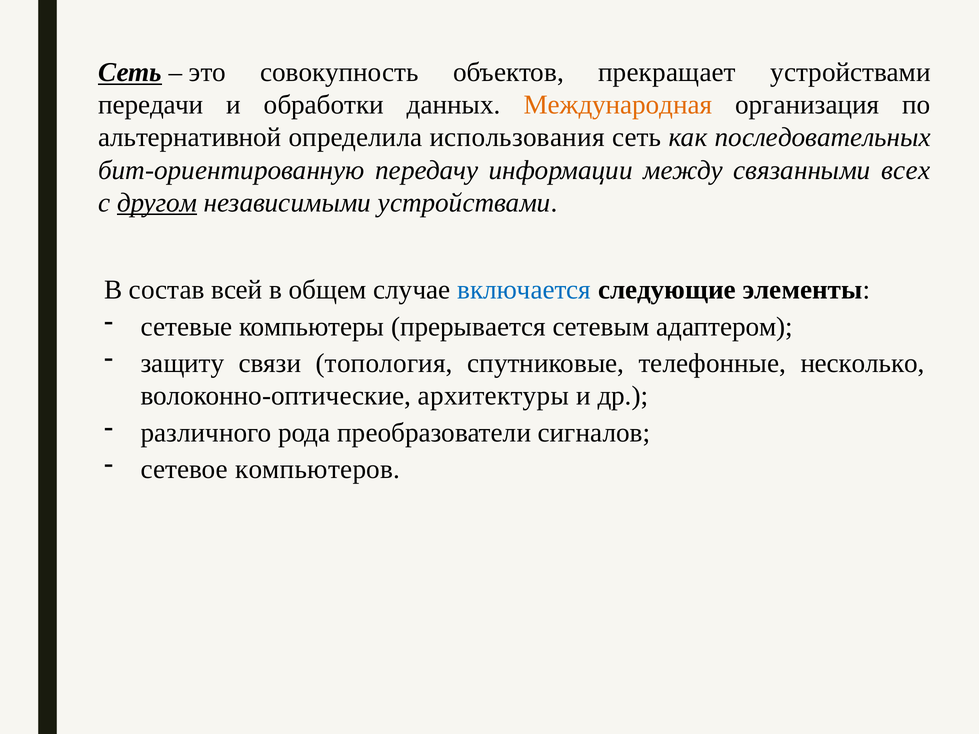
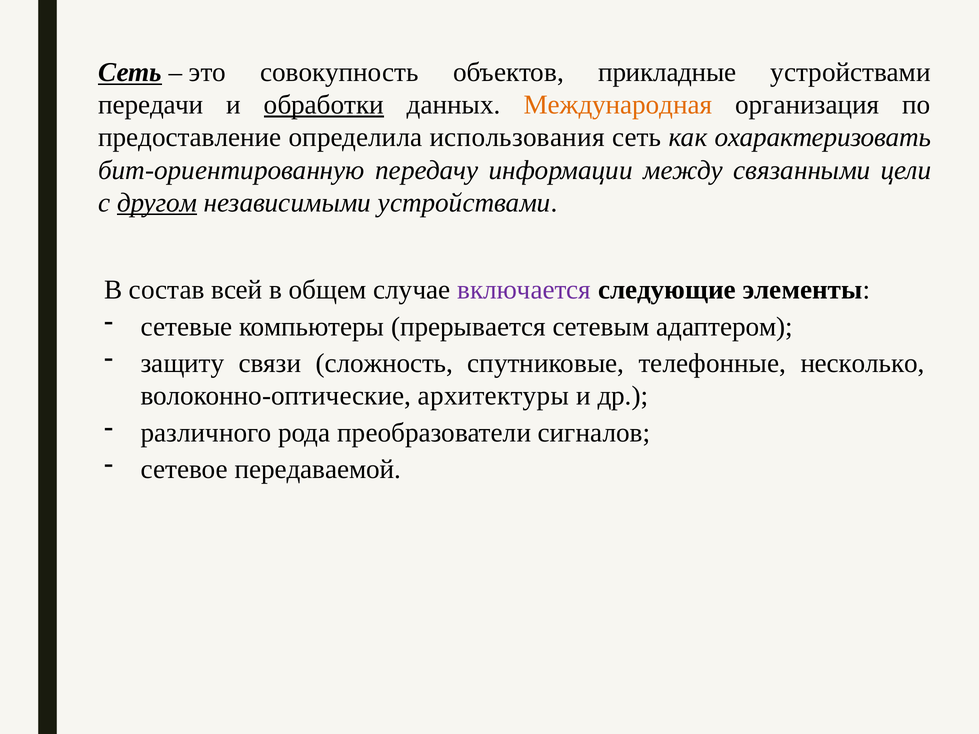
прекращает: прекращает -> прикладные
обработки underline: none -> present
альтернативной: альтернативной -> предоставление
последовательных: последовательных -> охарактеризовать
всех: всех -> цели
включается colour: blue -> purple
топология: топология -> сложность
компьютеров: компьютеров -> передаваемой
